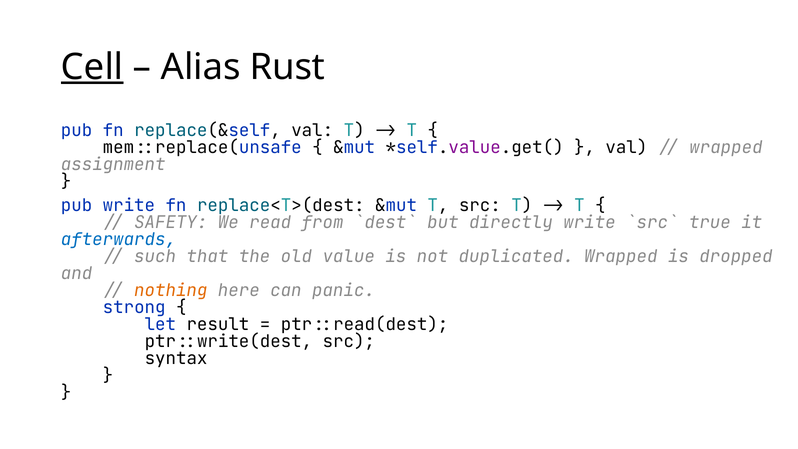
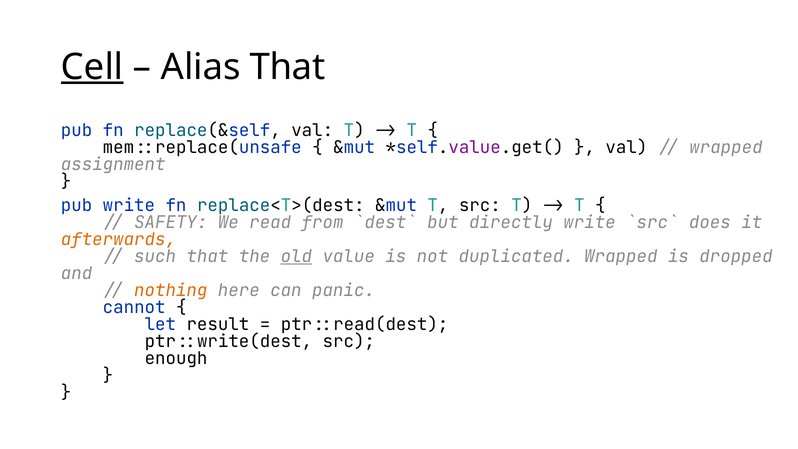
Alias Rust: Rust -> That
true: true -> does
afterwards colour: blue -> orange
old underline: none -> present
strong: strong -> cannot
syntax: syntax -> enough
